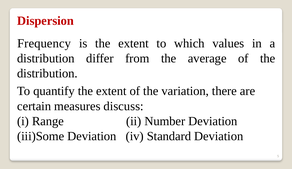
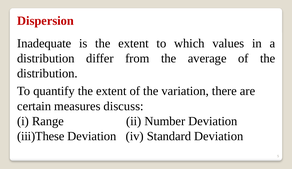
Frequency: Frequency -> Inadequate
iii)Some: iii)Some -> iii)These
